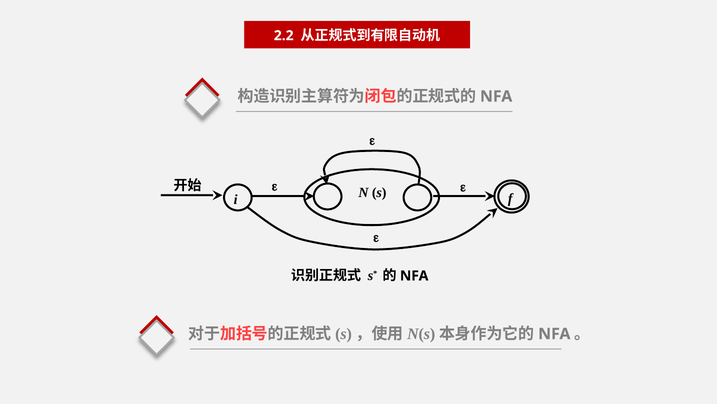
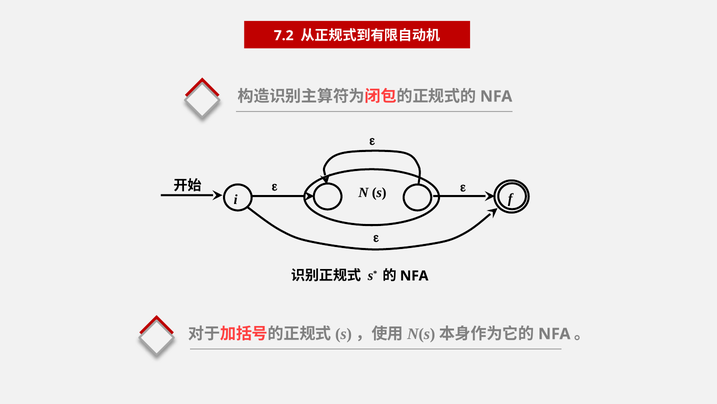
2.2: 2.2 -> 7.2
